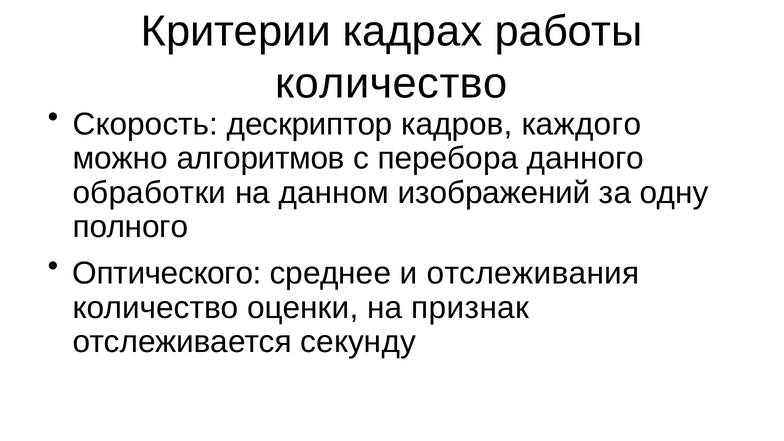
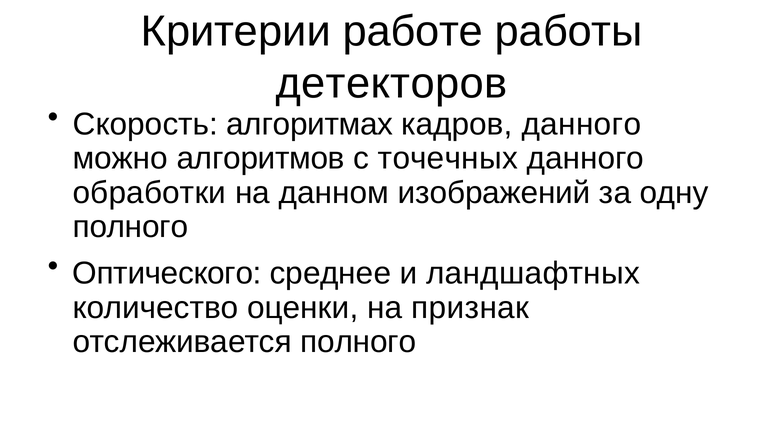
кадрах: кадрах -> работе
количество at (392, 83): количество -> детекторов
дескриптор: дескриптор -> алгоритмах
кадров каждого: каждого -> данного
перебора: перебора -> точечных
отслеживания: отслеживания -> ландшафтных
отслеживается секунду: секунду -> полного
